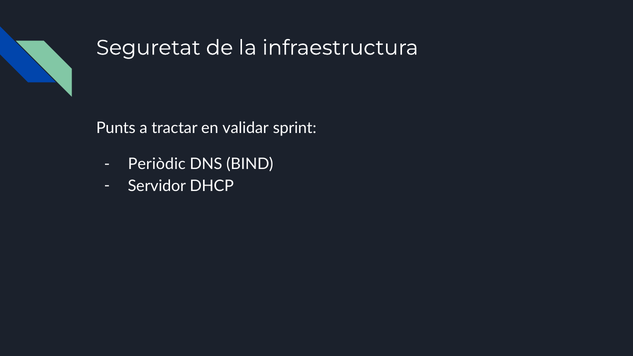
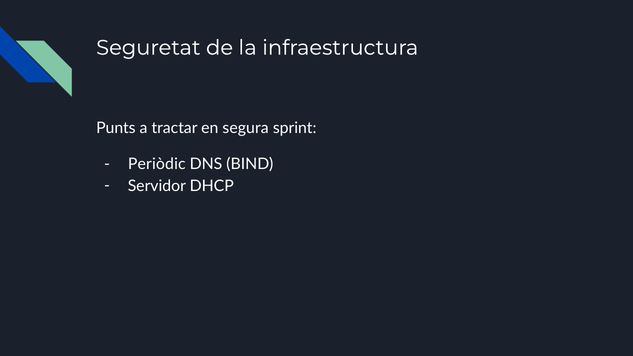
validar: validar -> segura
